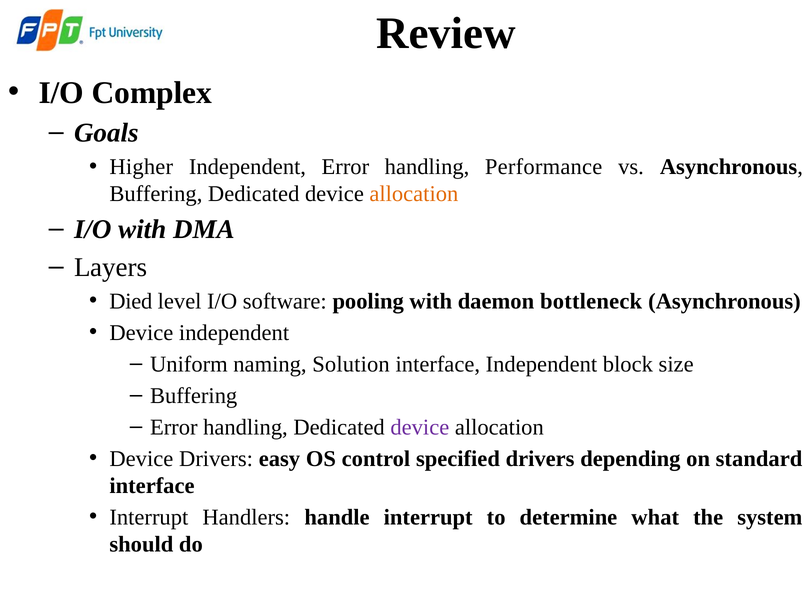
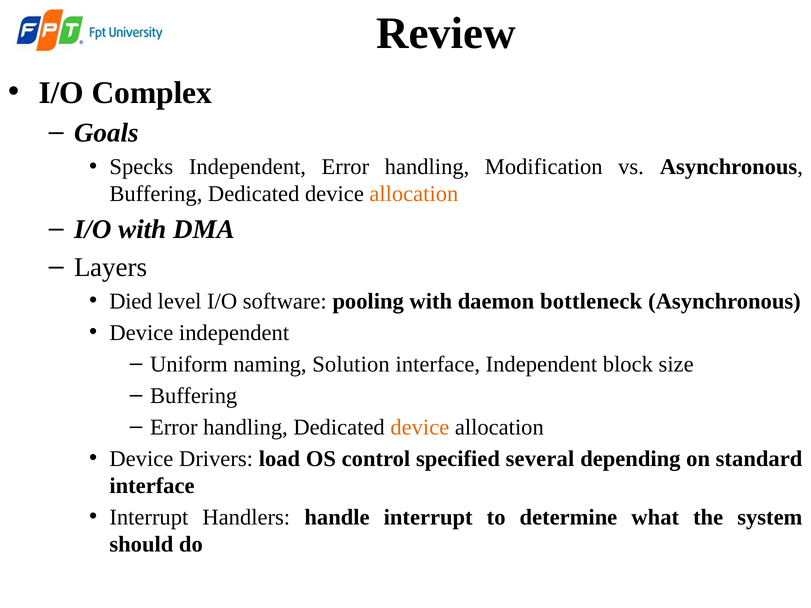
Higher: Higher -> Specks
Performance: Performance -> Modification
device at (420, 427) colour: purple -> orange
easy: easy -> load
specified drivers: drivers -> several
